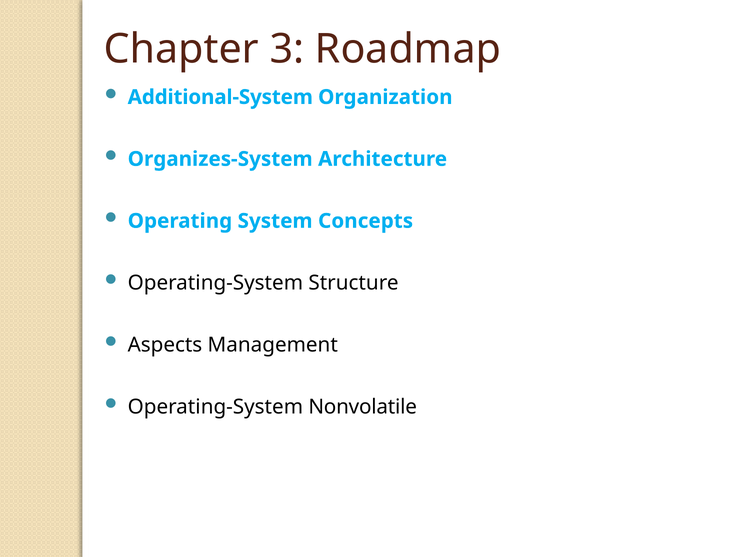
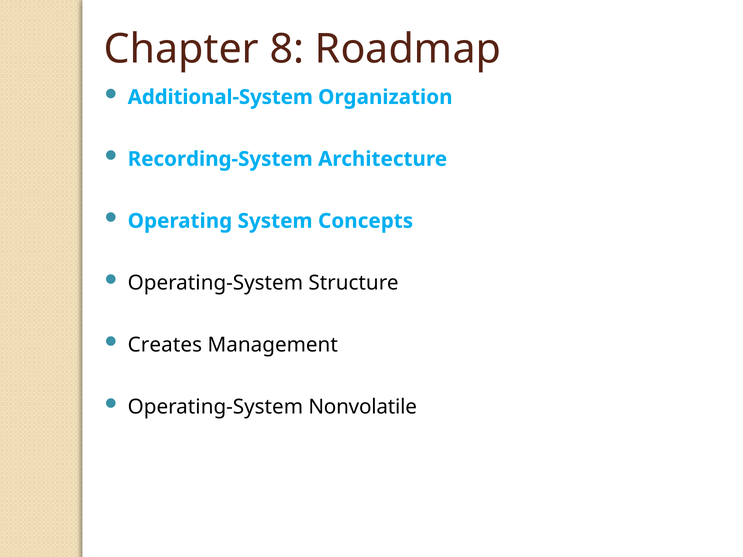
3: 3 -> 8
Organizes-System: Organizes-System -> Recording-System
Aspects: Aspects -> Creates
